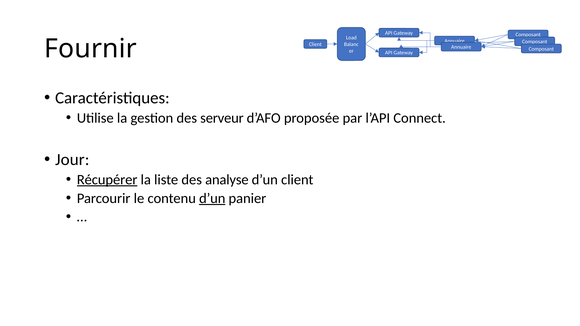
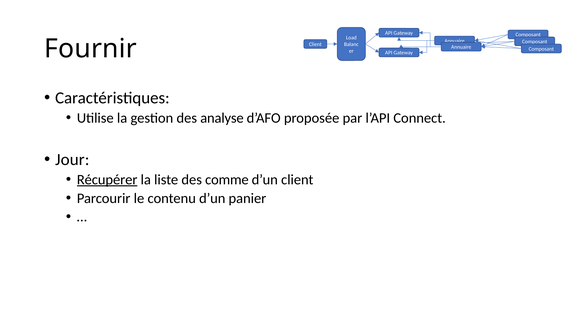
serveur: serveur -> analyse
analyse: analyse -> comme
d’un at (212, 198) underline: present -> none
